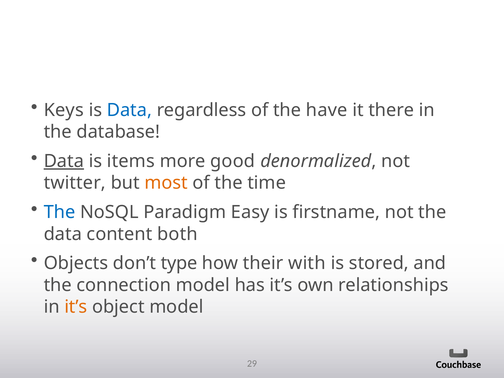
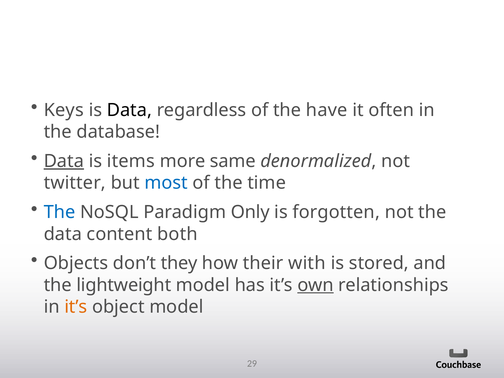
Data at (129, 110) colour: blue -> black
there: there -> often
good: good -> same
most colour: orange -> blue
Easy: Easy -> Only
firstname: firstname -> forgotten
type: type -> they
connection: connection -> lightweight
own underline: none -> present
